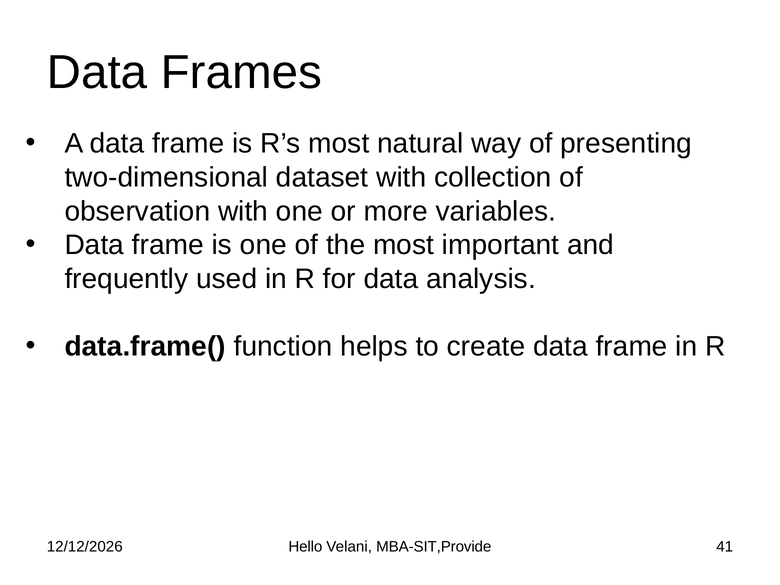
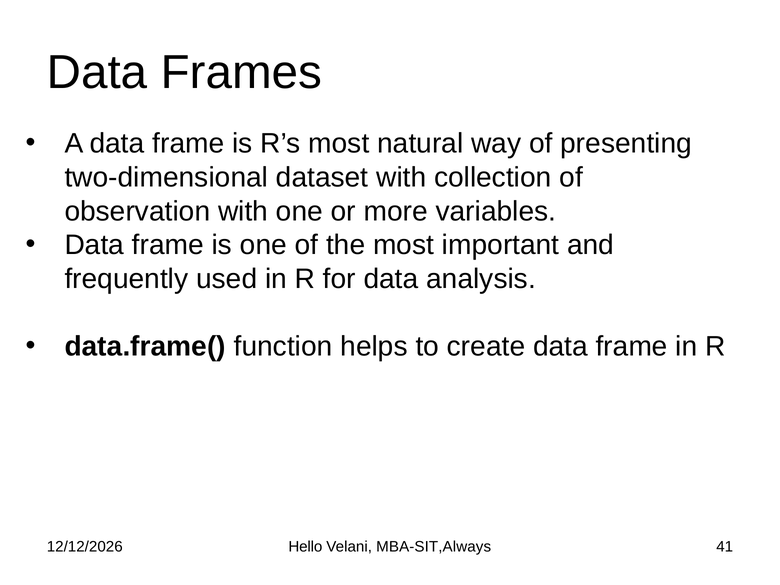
MBA-SIT,Provide: MBA-SIT,Provide -> MBA-SIT,Always
